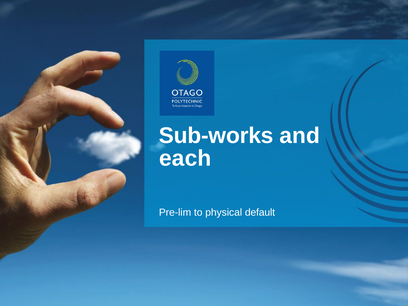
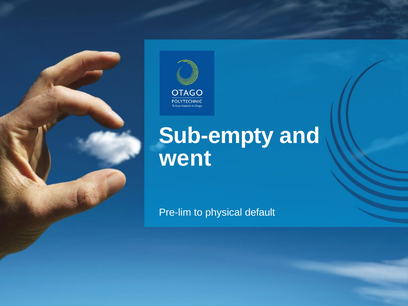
Sub-works: Sub-works -> Sub-empty
each: each -> went
